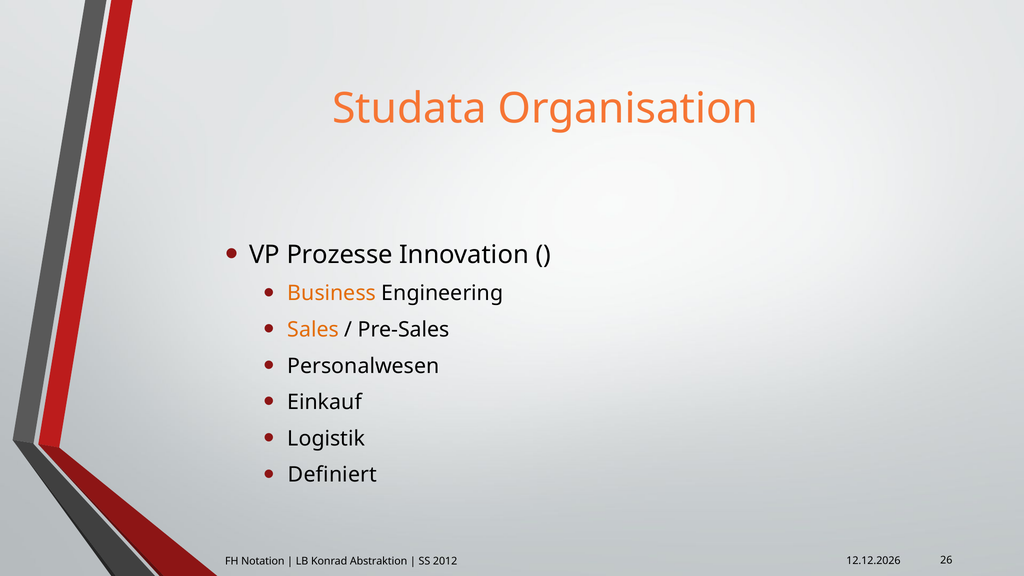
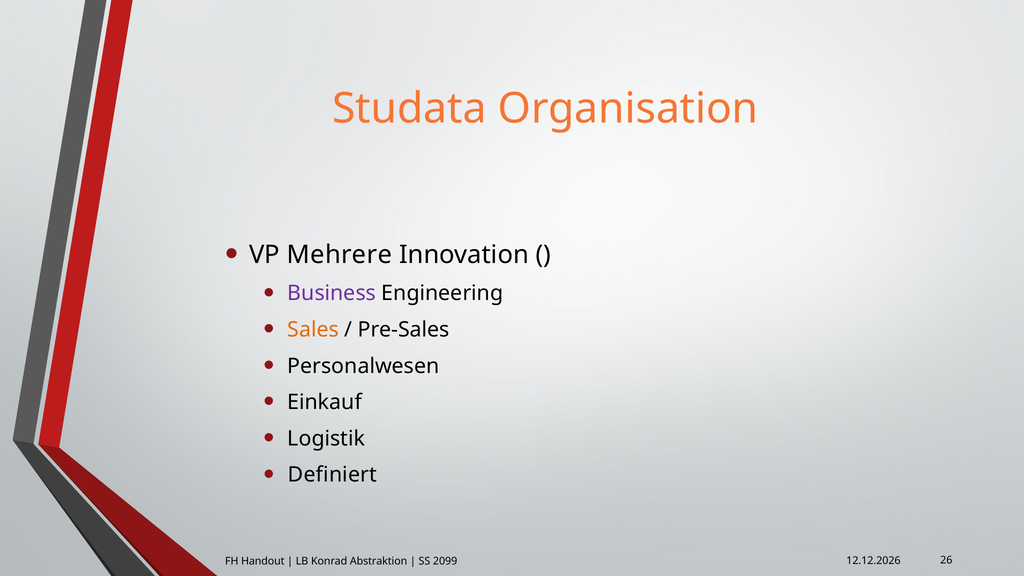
Prozesse: Prozesse -> Mehrere
Business colour: orange -> purple
Notation: Notation -> Handout
2012: 2012 -> 2099
